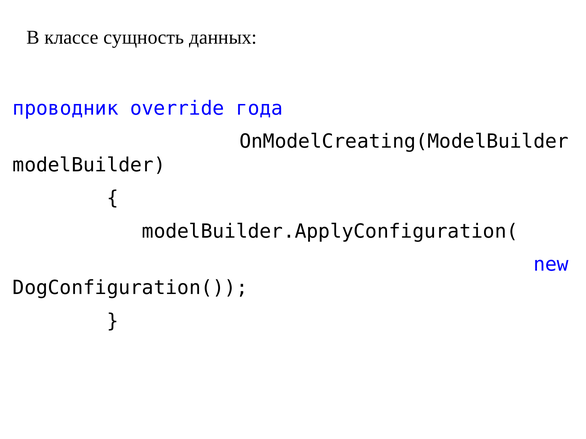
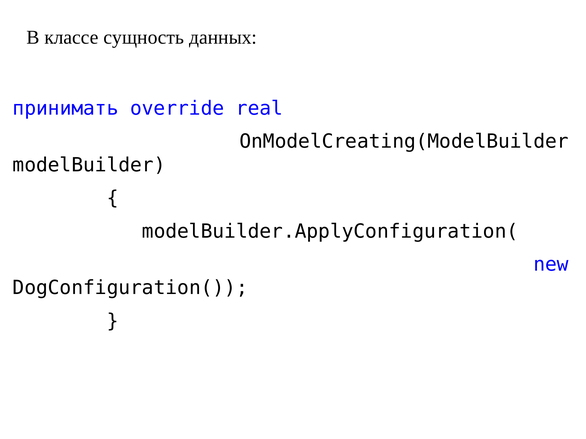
проводник: проводник -> принимать
года: года -> real
